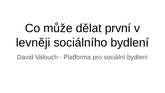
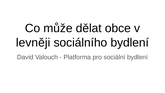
první: první -> obce
